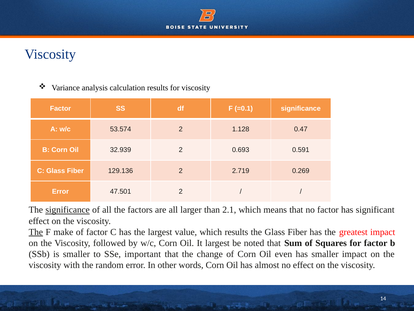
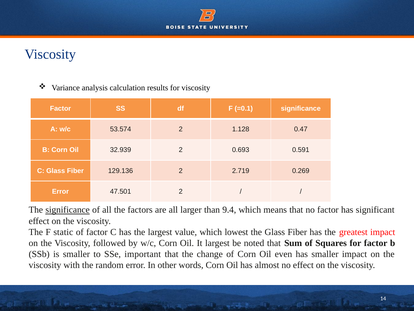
2.1: 2.1 -> 9.4
The at (36, 232) underline: present -> none
make: make -> static
which results: results -> lowest
